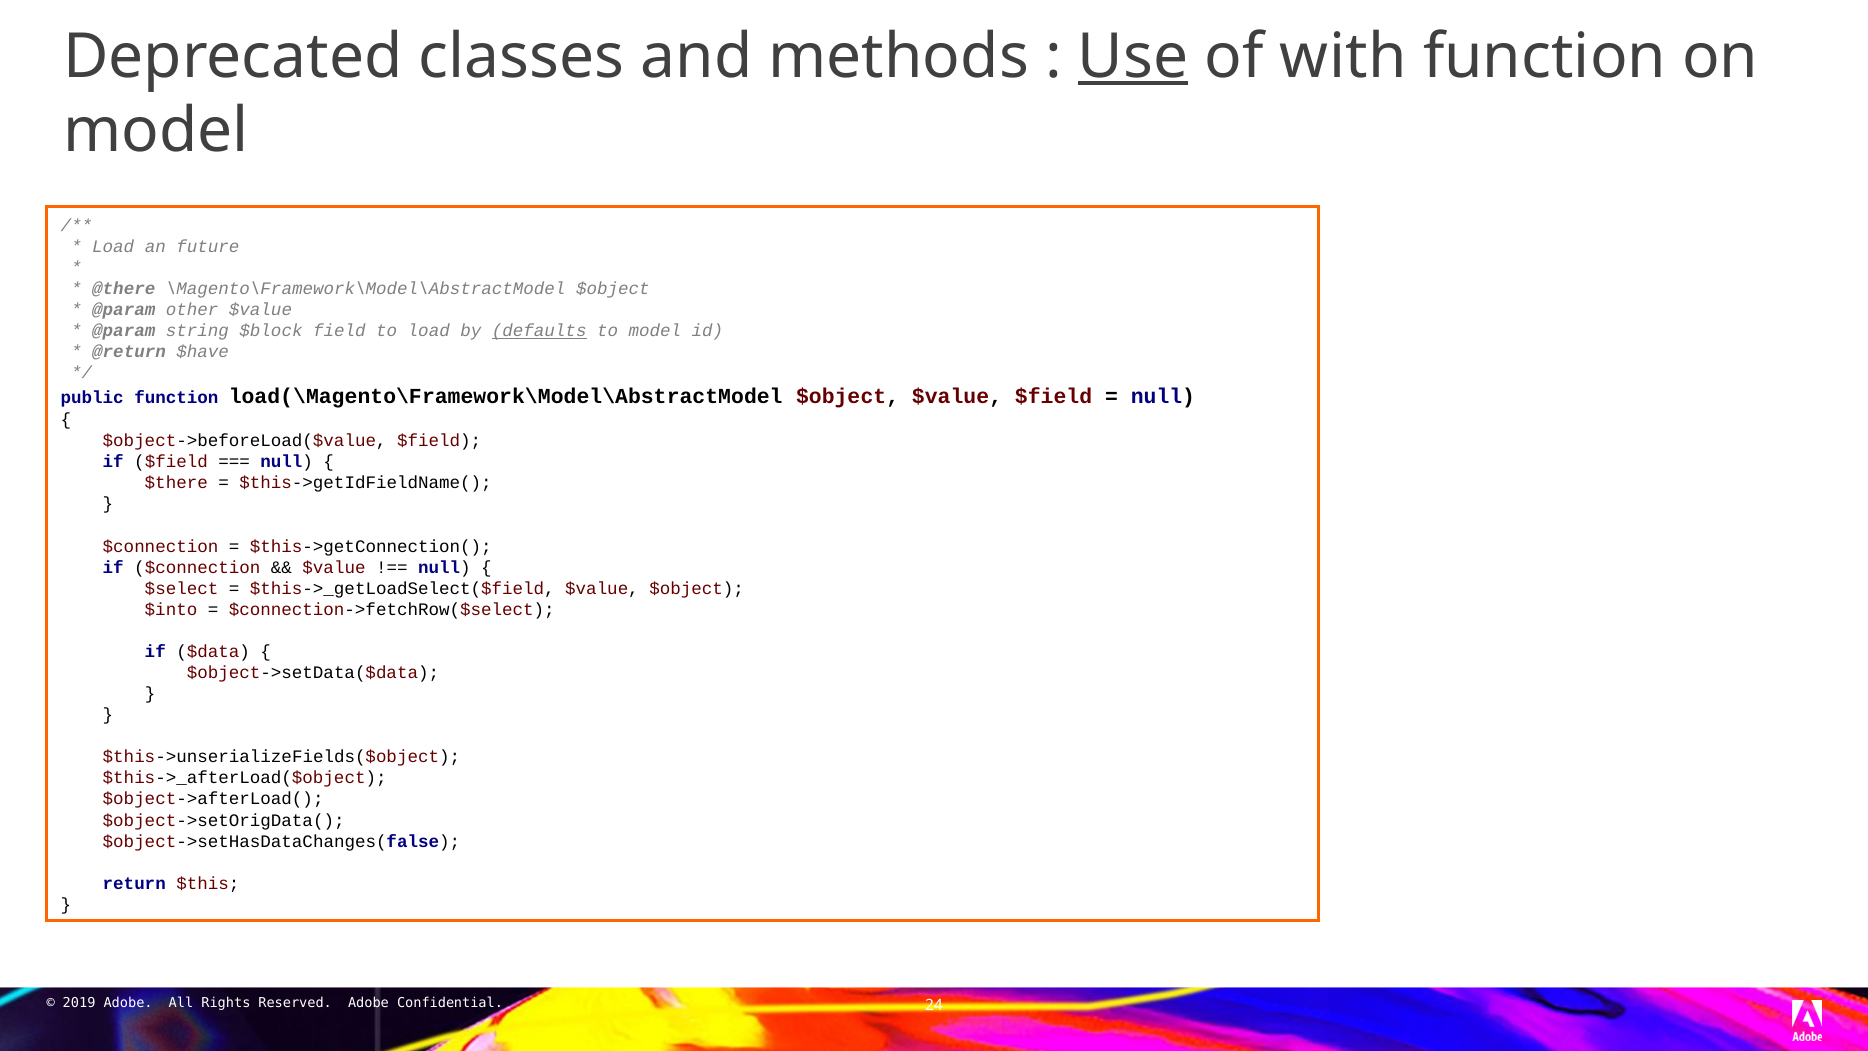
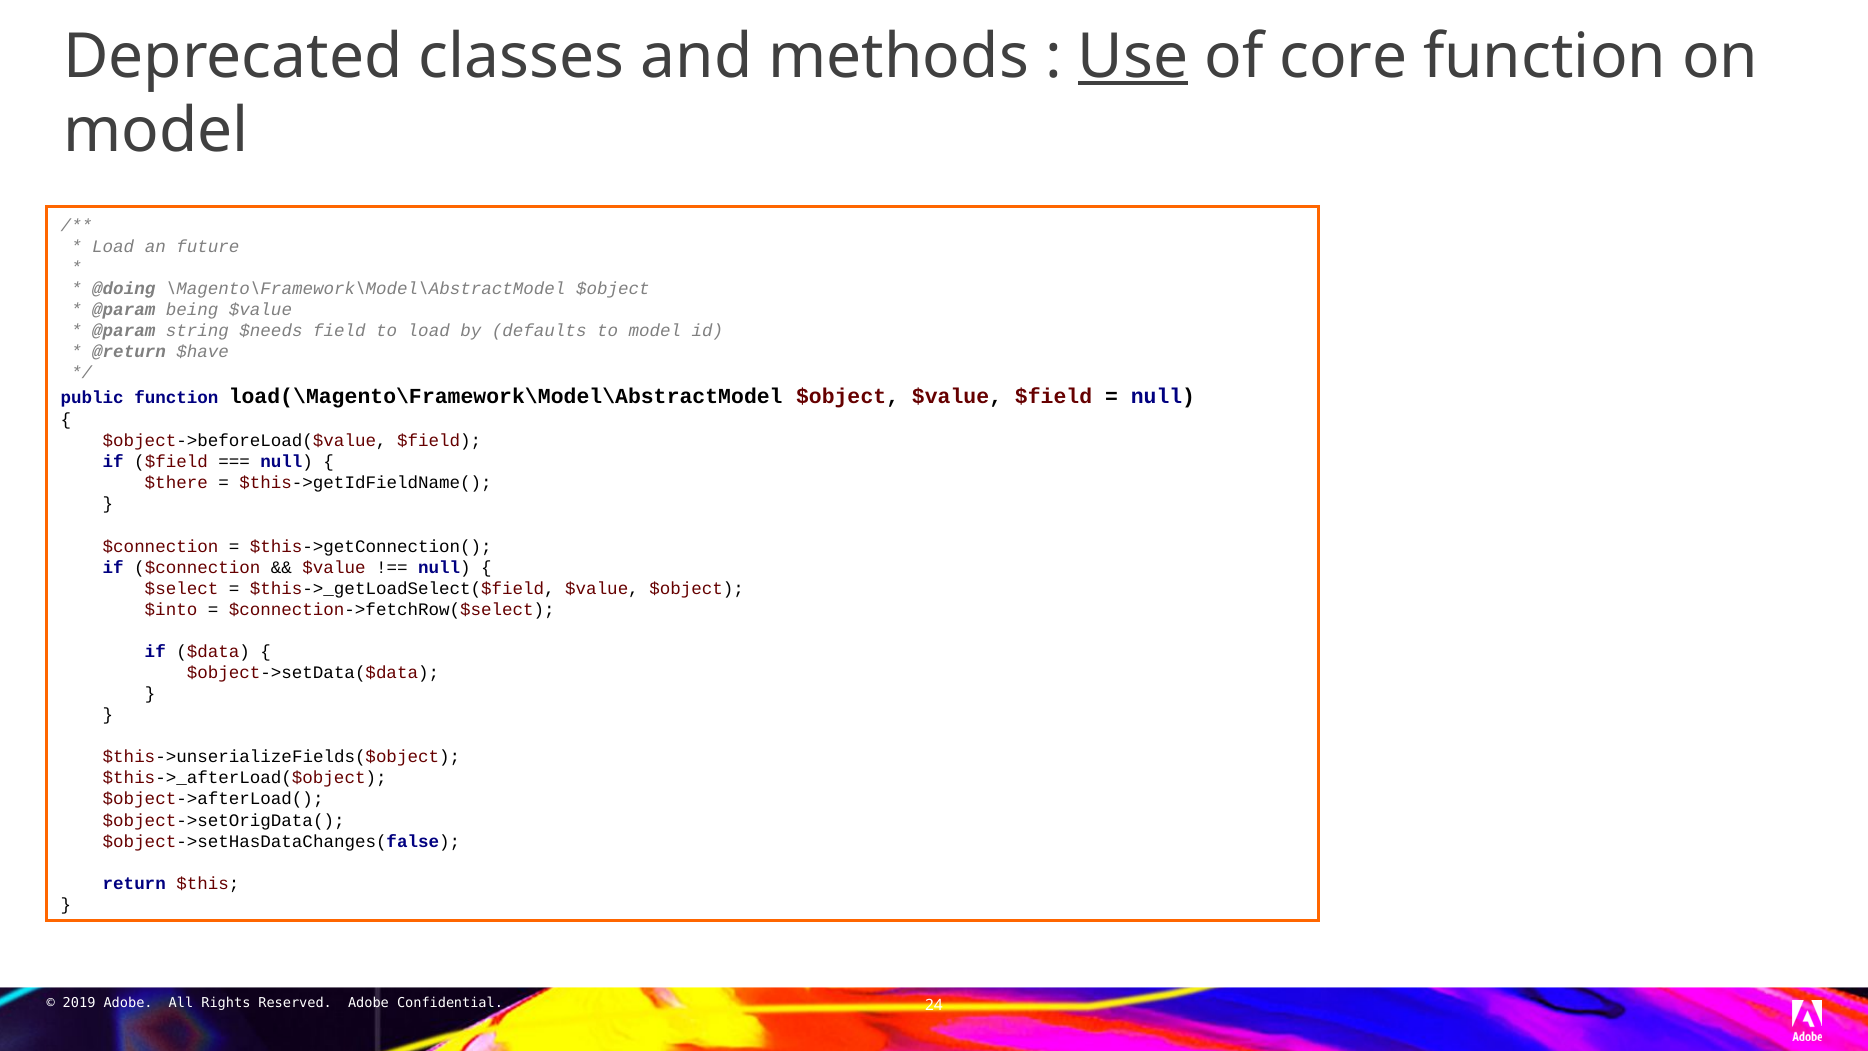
with: with -> core
@there: @there -> @doing
other: other -> being
$block: $block -> $needs
defaults underline: present -> none
